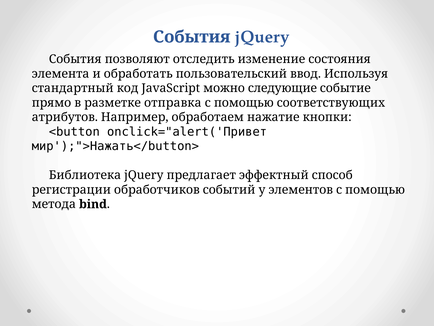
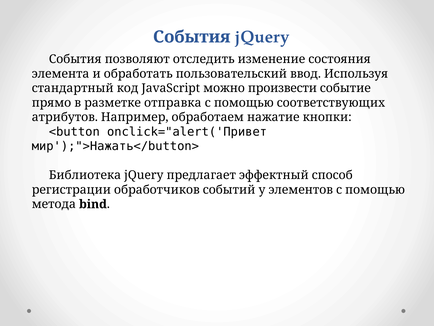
следующие: следующие -> произвести
